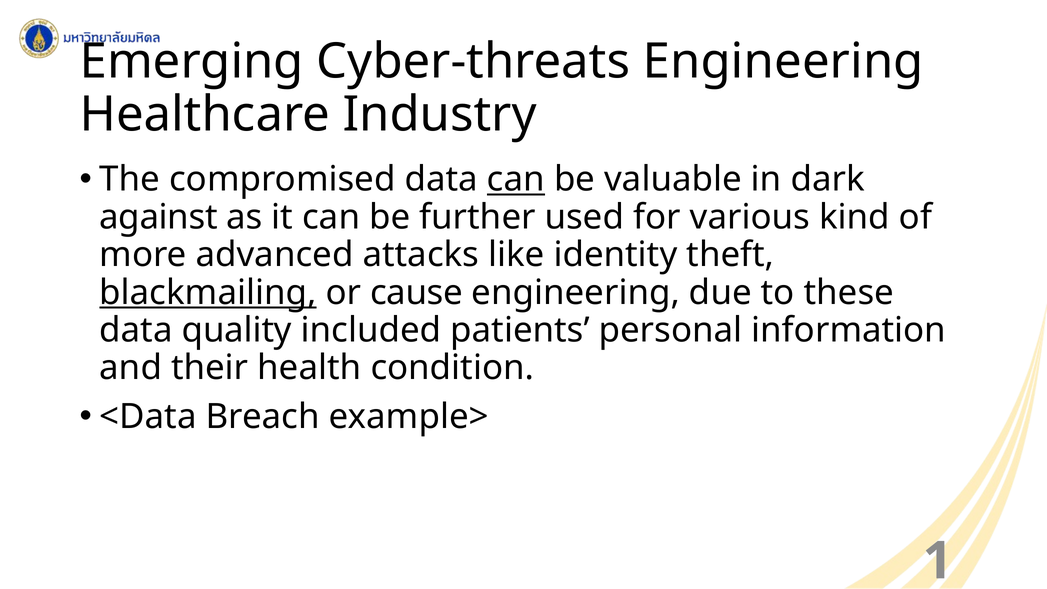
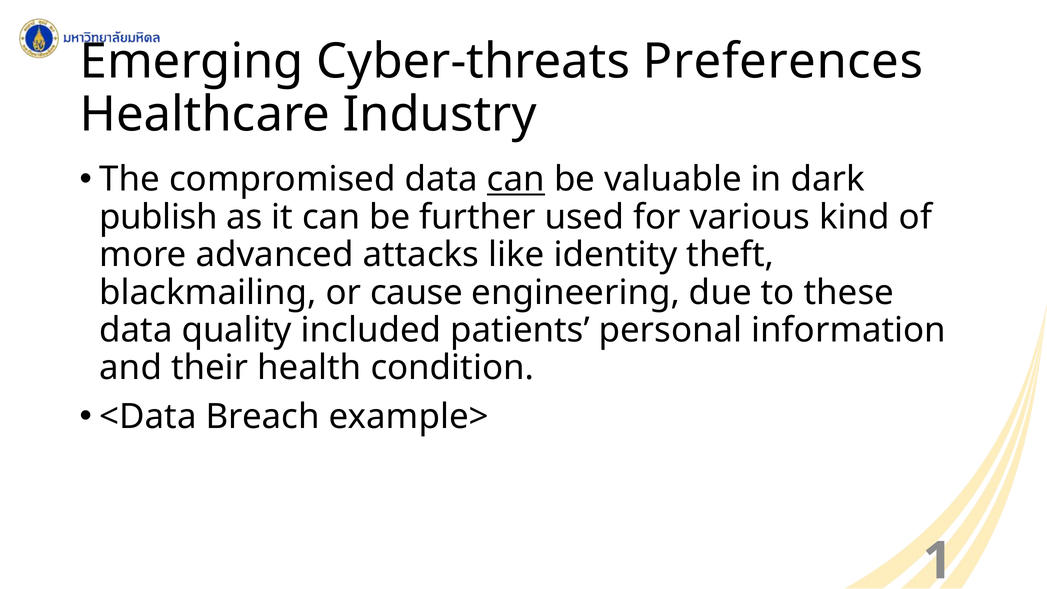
Cyber-threats Engineering: Engineering -> Preferences
against: against -> publish
blackmailing underline: present -> none
